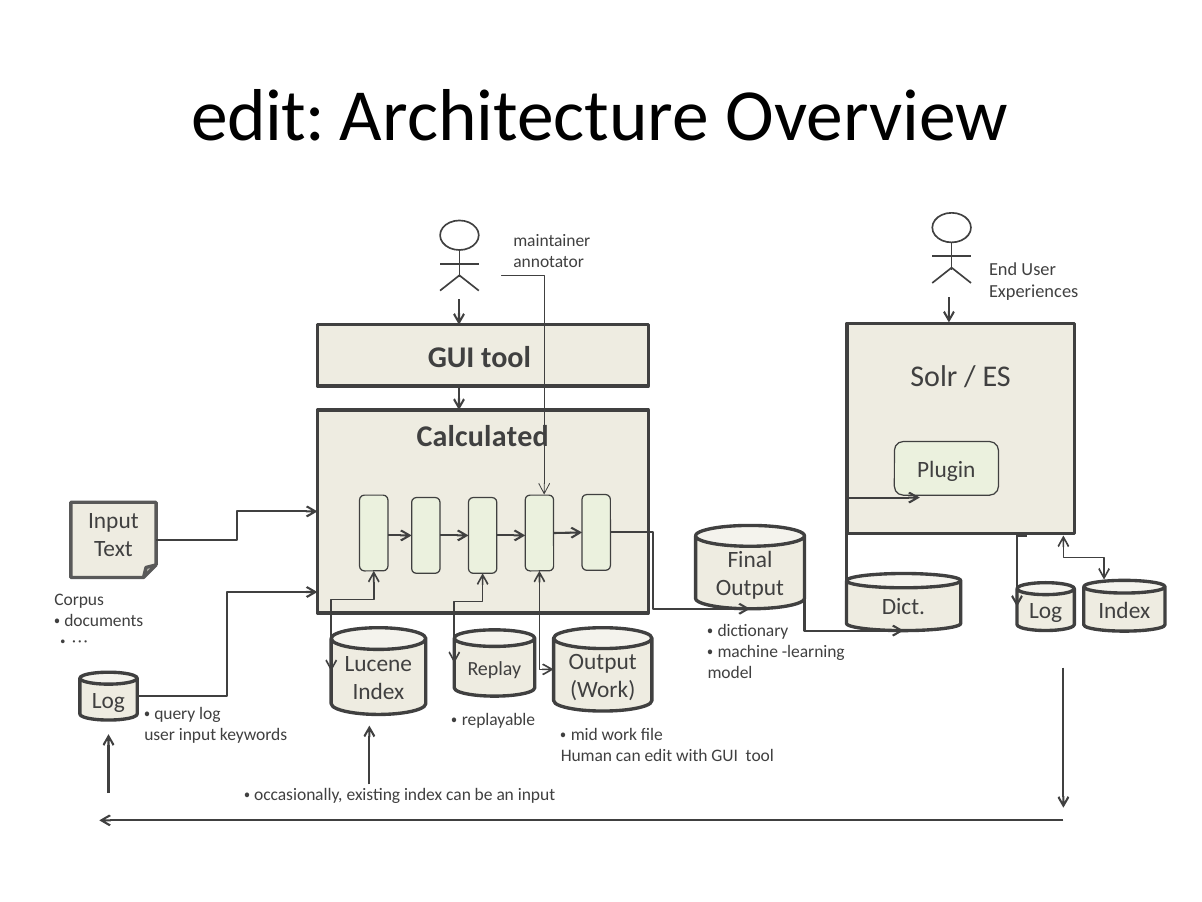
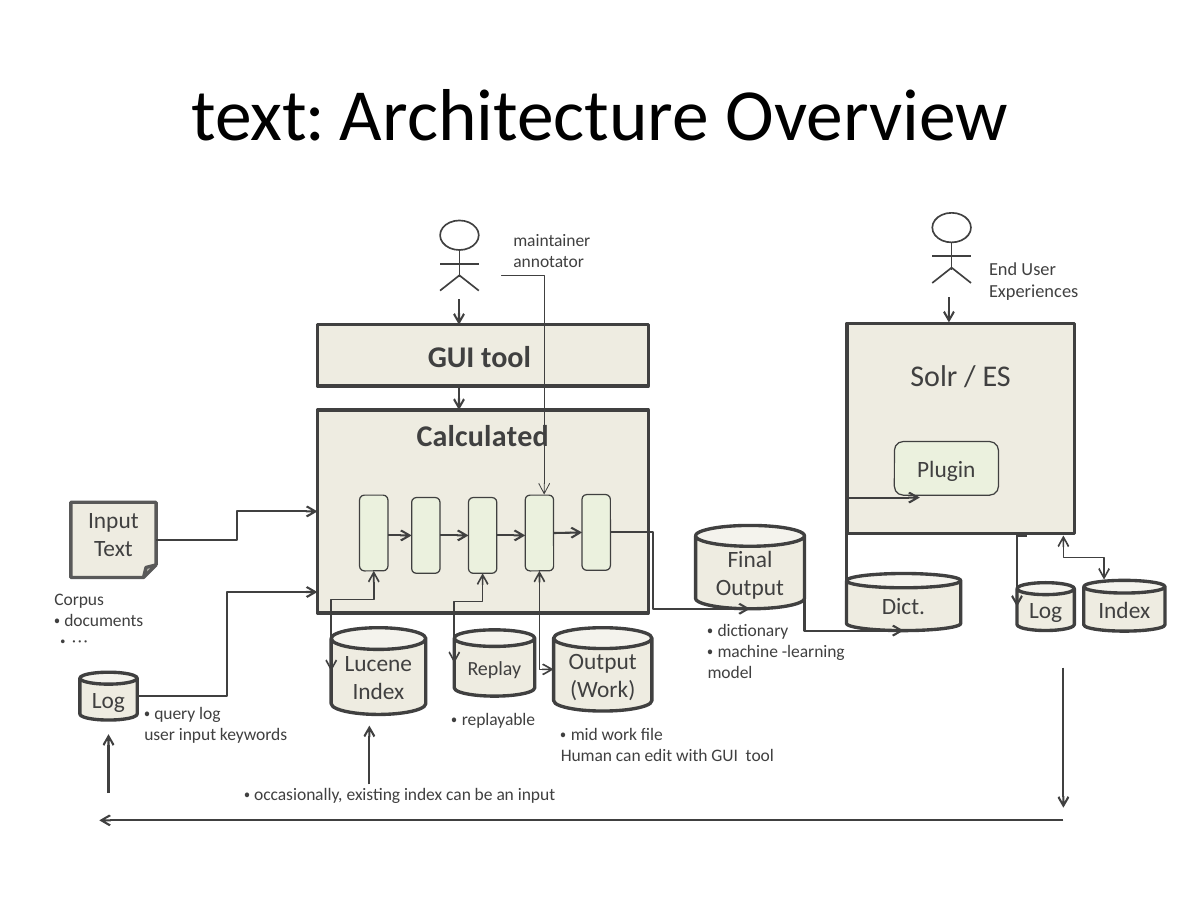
edit at (258, 116): edit -> text
